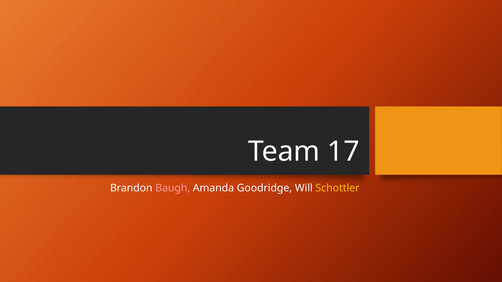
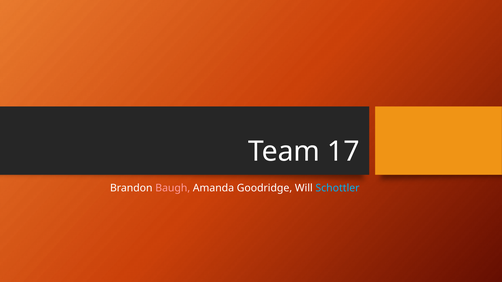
Schottler colour: yellow -> light blue
